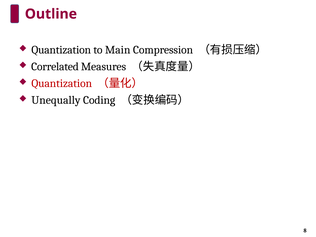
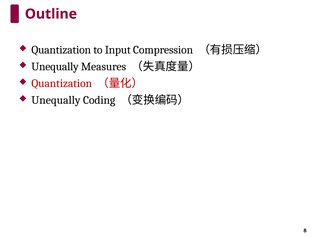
Main: Main -> Input
Correlated at (55, 67): Correlated -> Unequally
